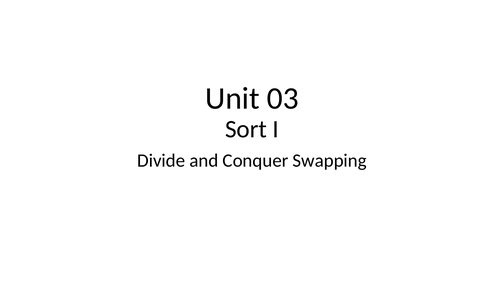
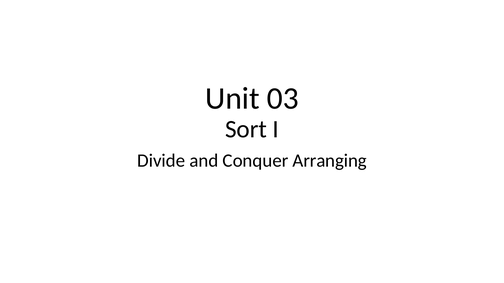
Swapping: Swapping -> Arranging
